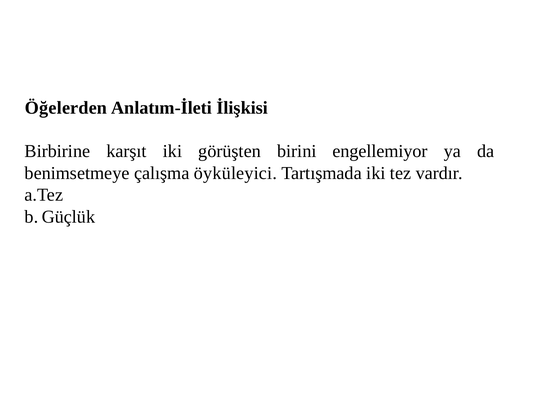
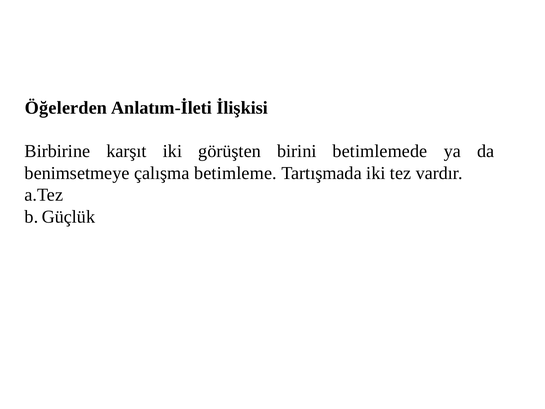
engellemiyor: engellemiyor -> betimlemede
öyküleyici: öyküleyici -> betimleme
